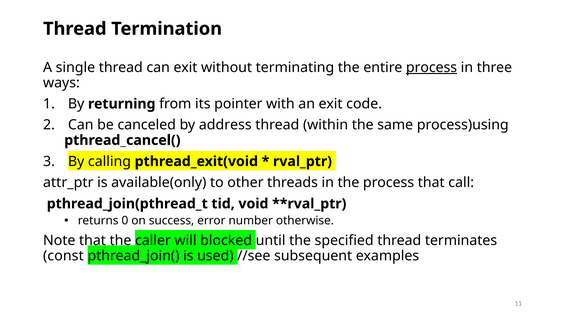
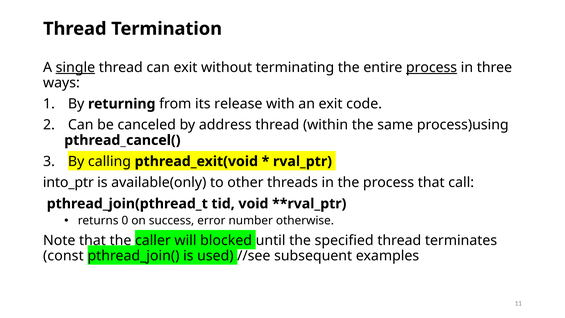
single underline: none -> present
pointer: pointer -> release
attr_ptr: attr_ptr -> into_ptr
